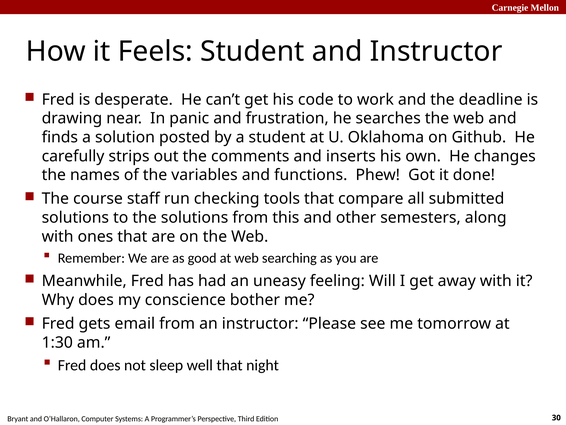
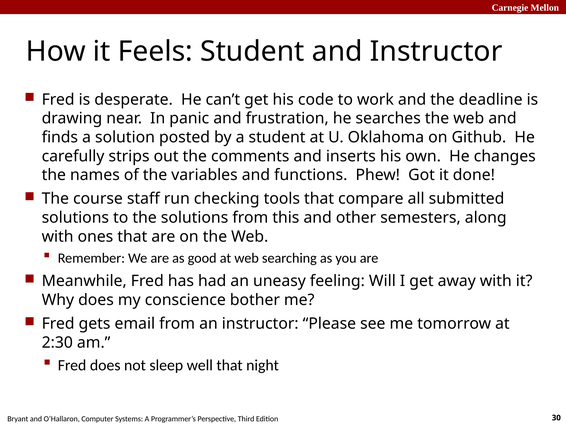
1:30: 1:30 -> 2:30
